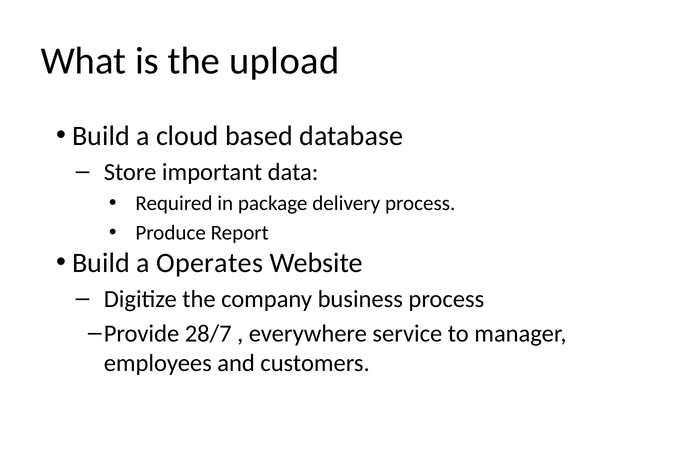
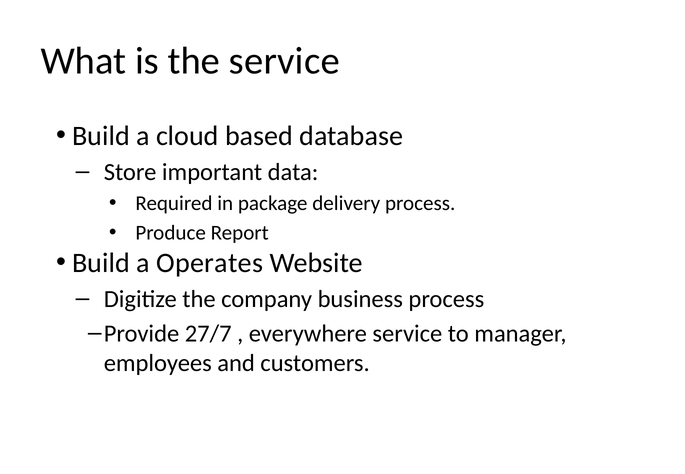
the upload: upload -> service
28/7: 28/7 -> 27/7
